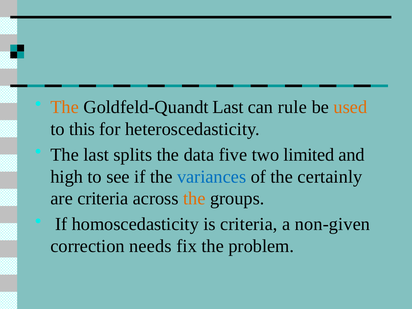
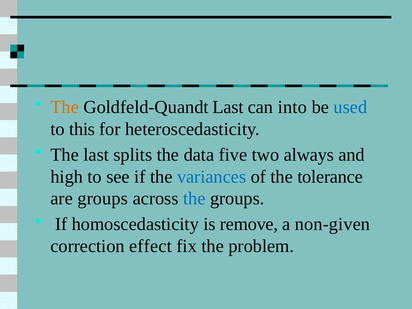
rule: rule -> into
used colour: orange -> blue
limited: limited -> always
certainly: certainly -> tolerance
are criteria: criteria -> groups
the at (194, 199) colour: orange -> blue
is criteria: criteria -> remove
needs: needs -> effect
